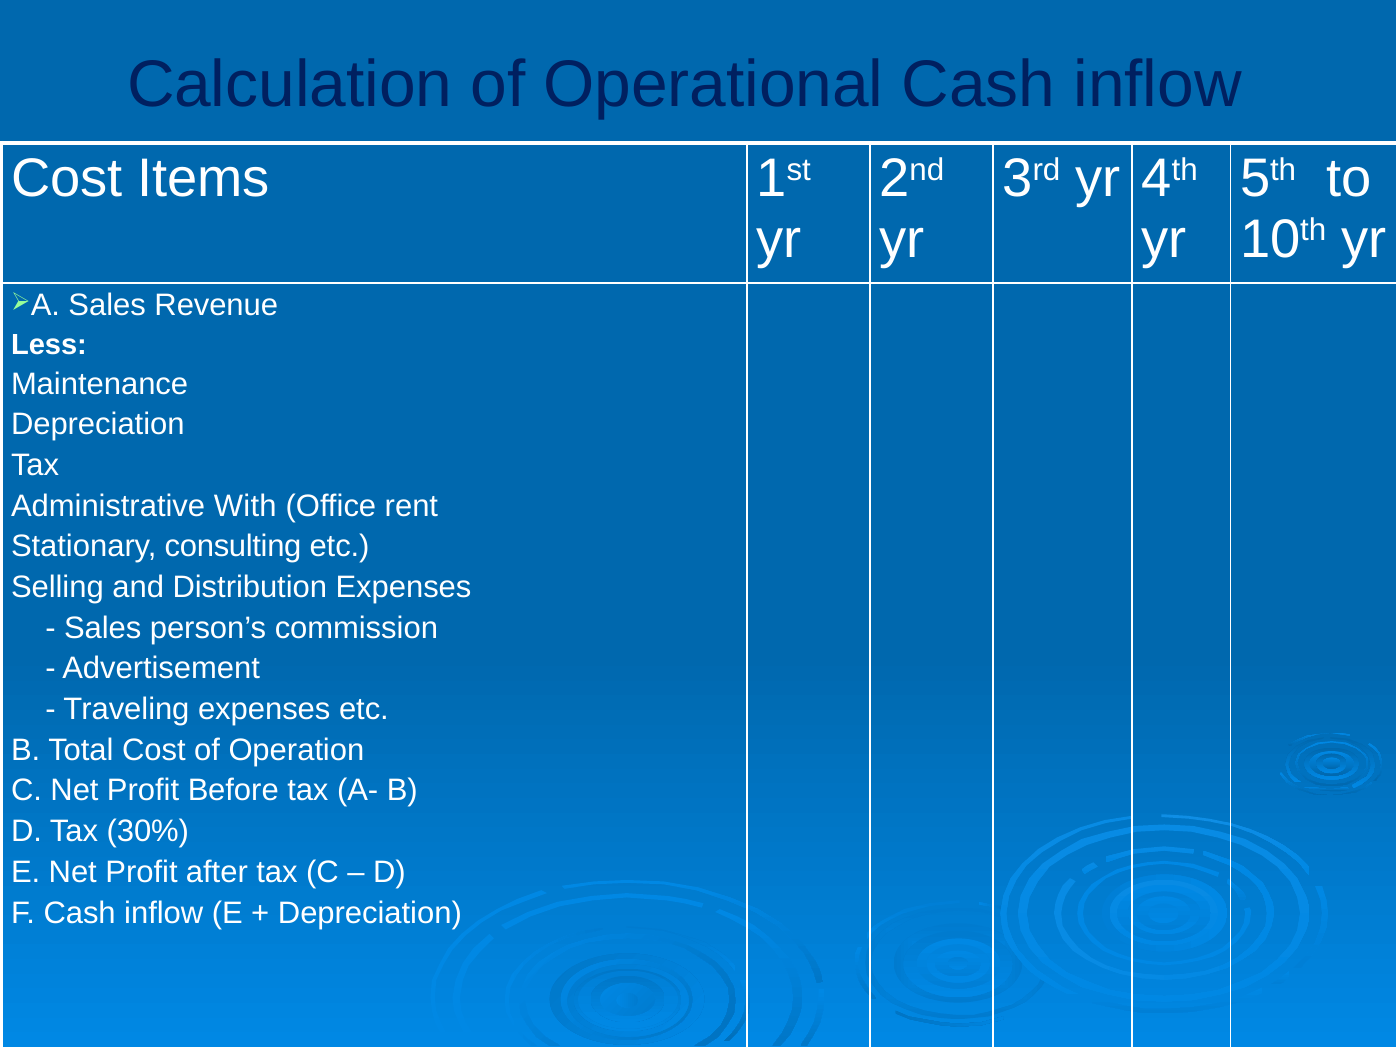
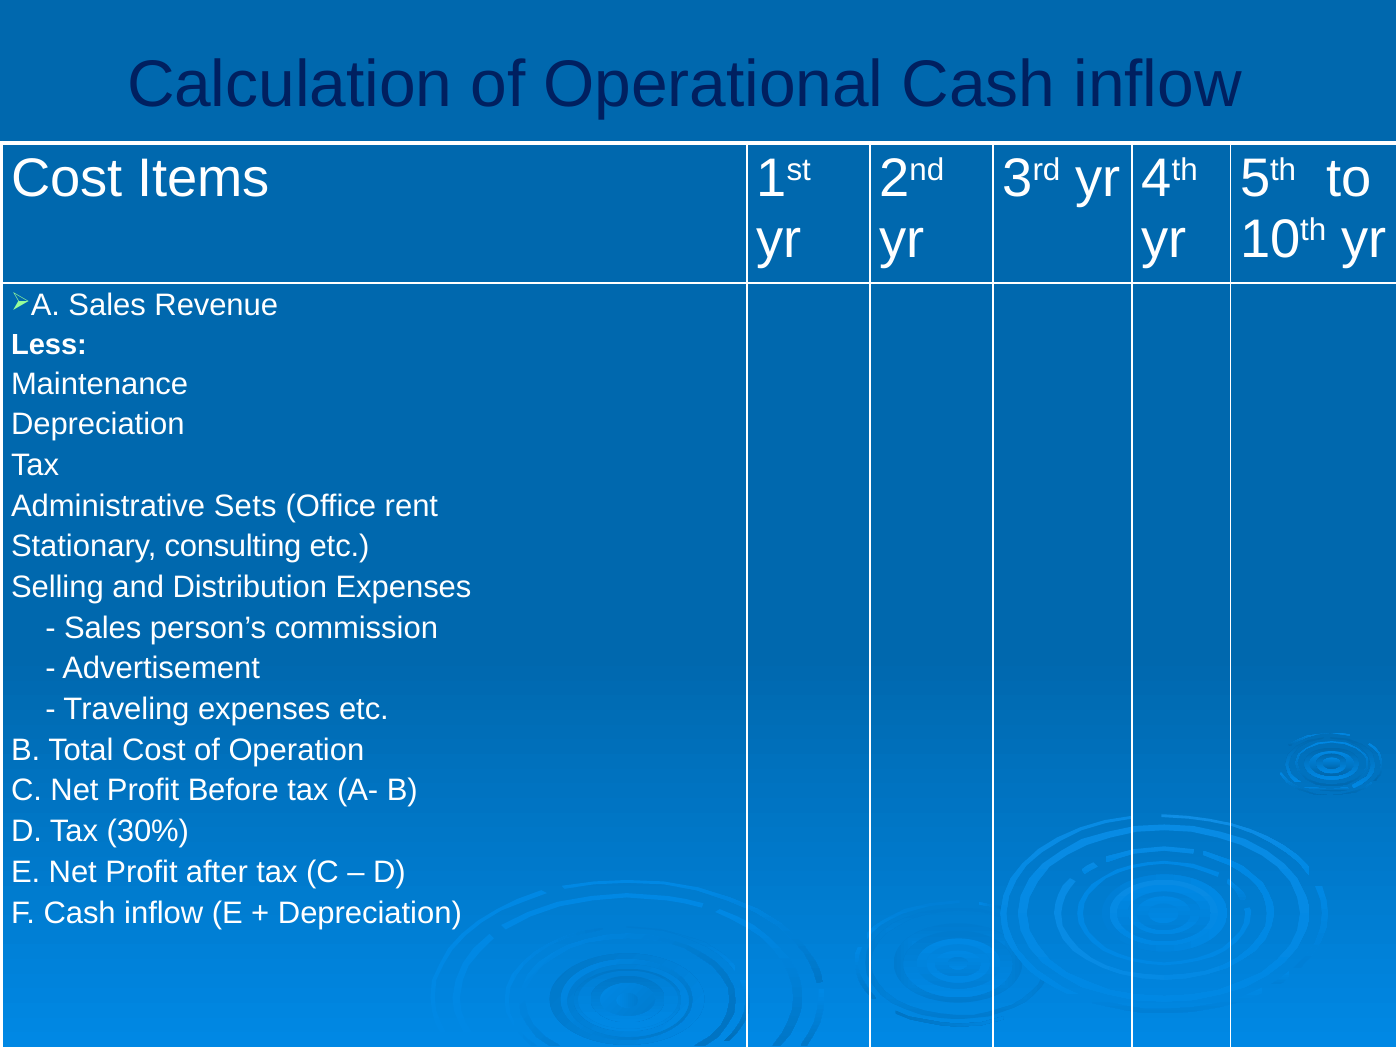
With: With -> Sets
